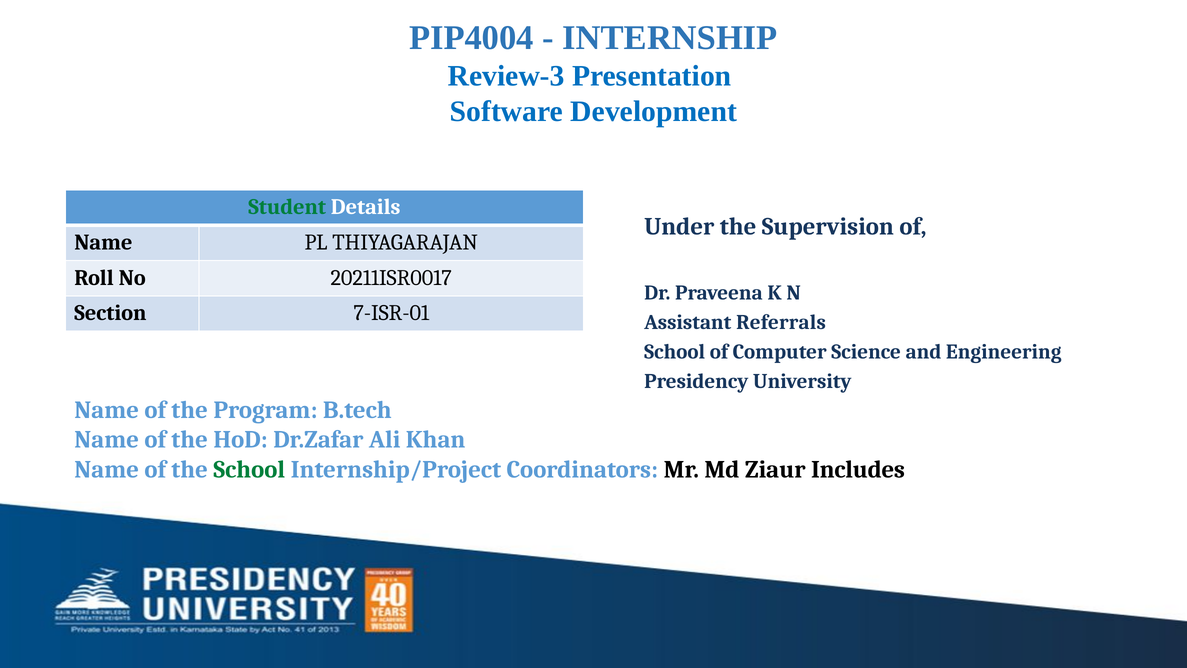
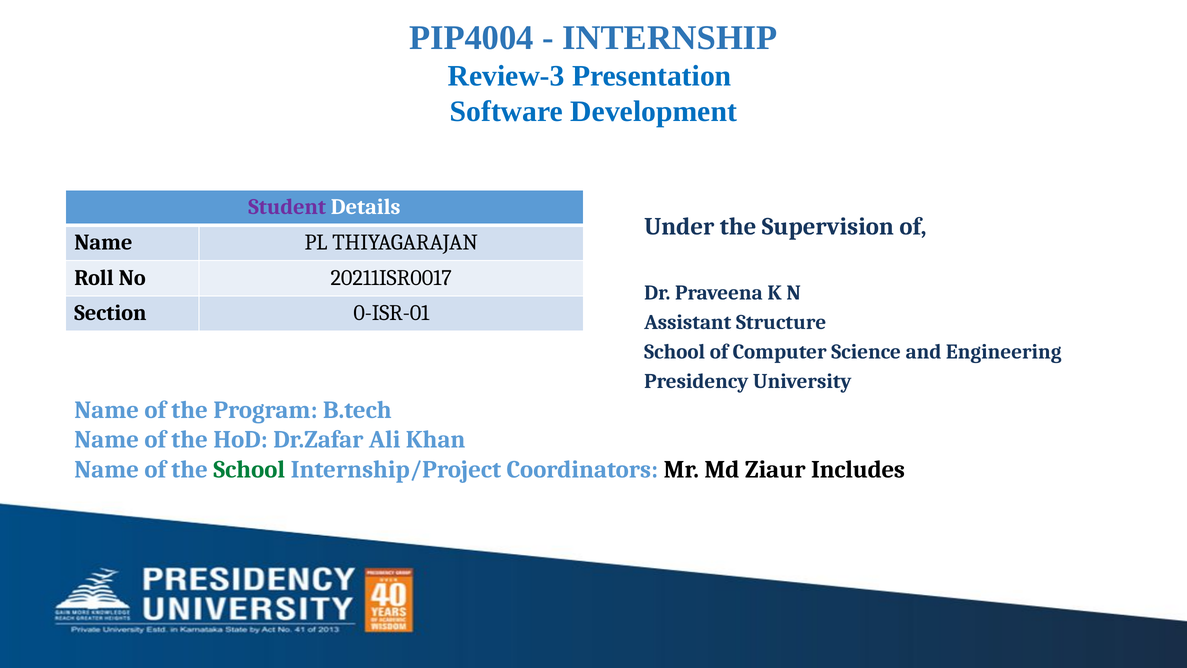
Student colour: green -> purple
7-ISR-01: 7-ISR-01 -> 0-ISR-01
Referrals: Referrals -> Structure
